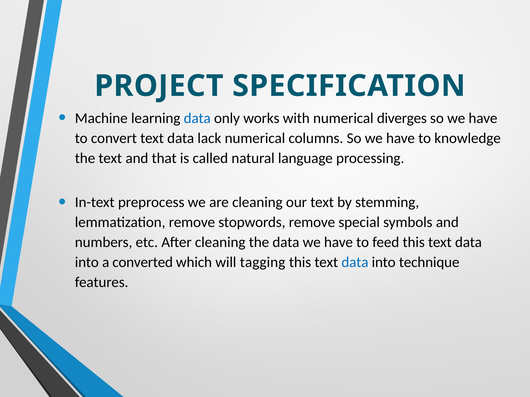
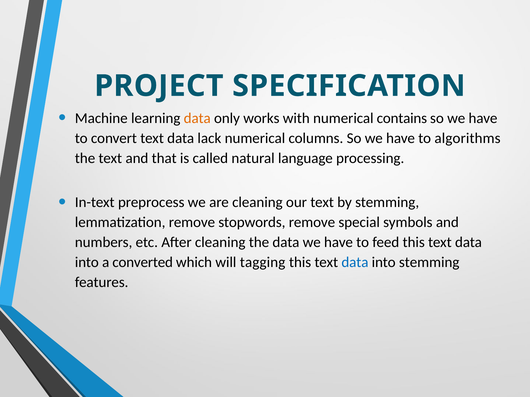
data at (197, 118) colour: blue -> orange
diverges: diverges -> contains
knowledge: knowledge -> algorithms
into technique: technique -> stemming
